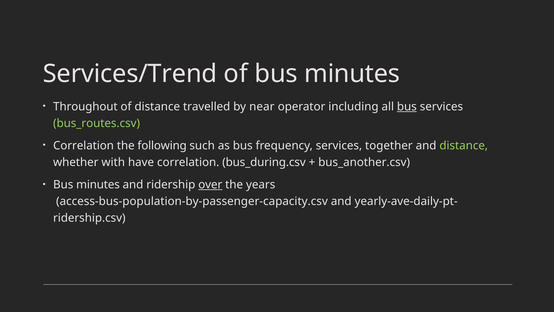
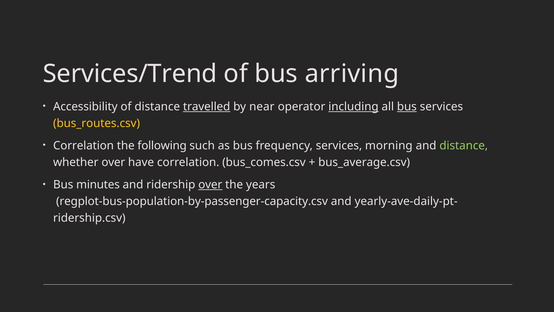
of bus minutes: minutes -> arriving
Throughout: Throughout -> Accessibility
travelled underline: none -> present
including underline: none -> present
bus_routes.csv colour: light green -> yellow
together: together -> morning
whether with: with -> over
bus_during.csv: bus_during.csv -> bus_comes.csv
bus_another.csv: bus_another.csv -> bus_average.csv
access-bus-population-by-passenger-capacity.csv: access-bus-population-by-passenger-capacity.csv -> regplot-bus-population-by-passenger-capacity.csv
